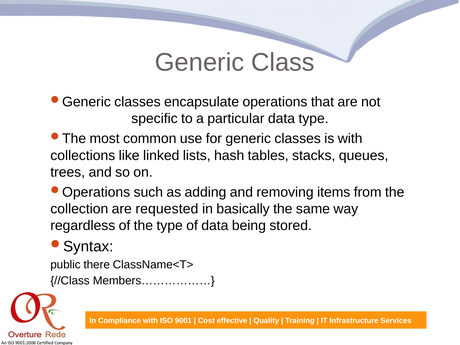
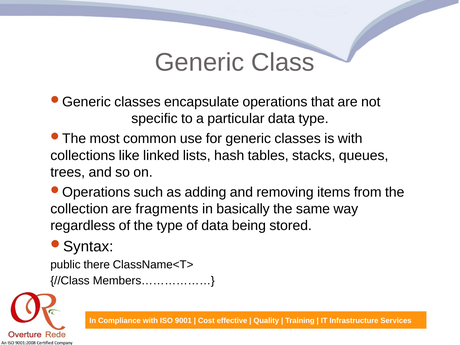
requested: requested -> fragments
